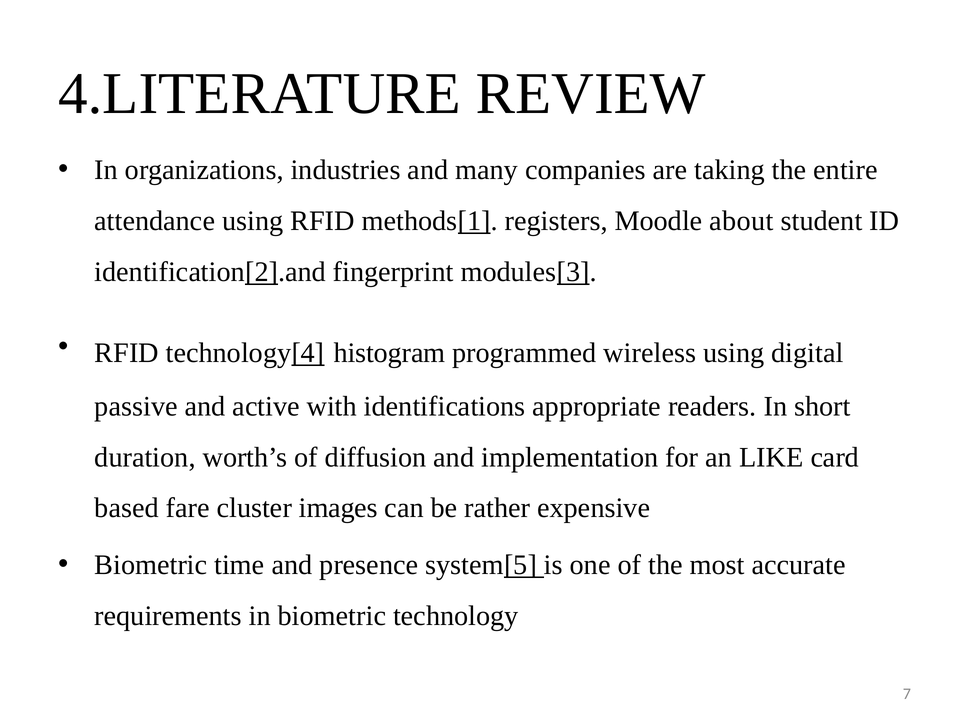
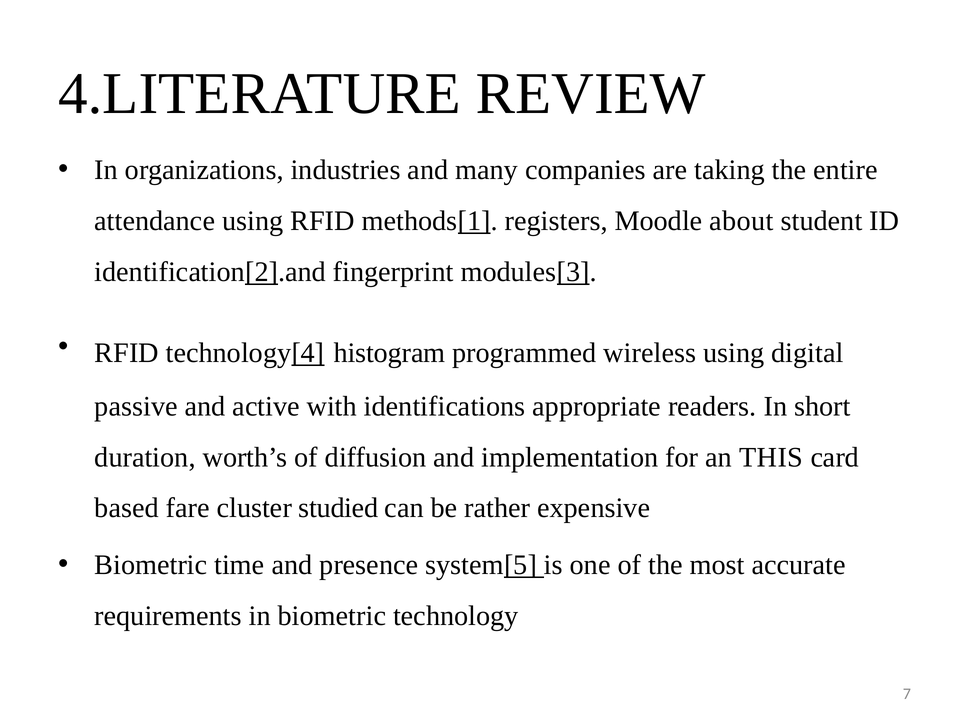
LIKE: LIKE -> THIS
images: images -> studied
